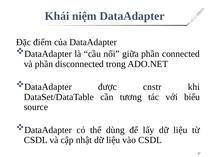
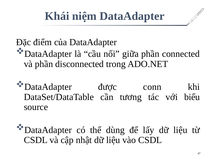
cnstr: cnstr -> conn
